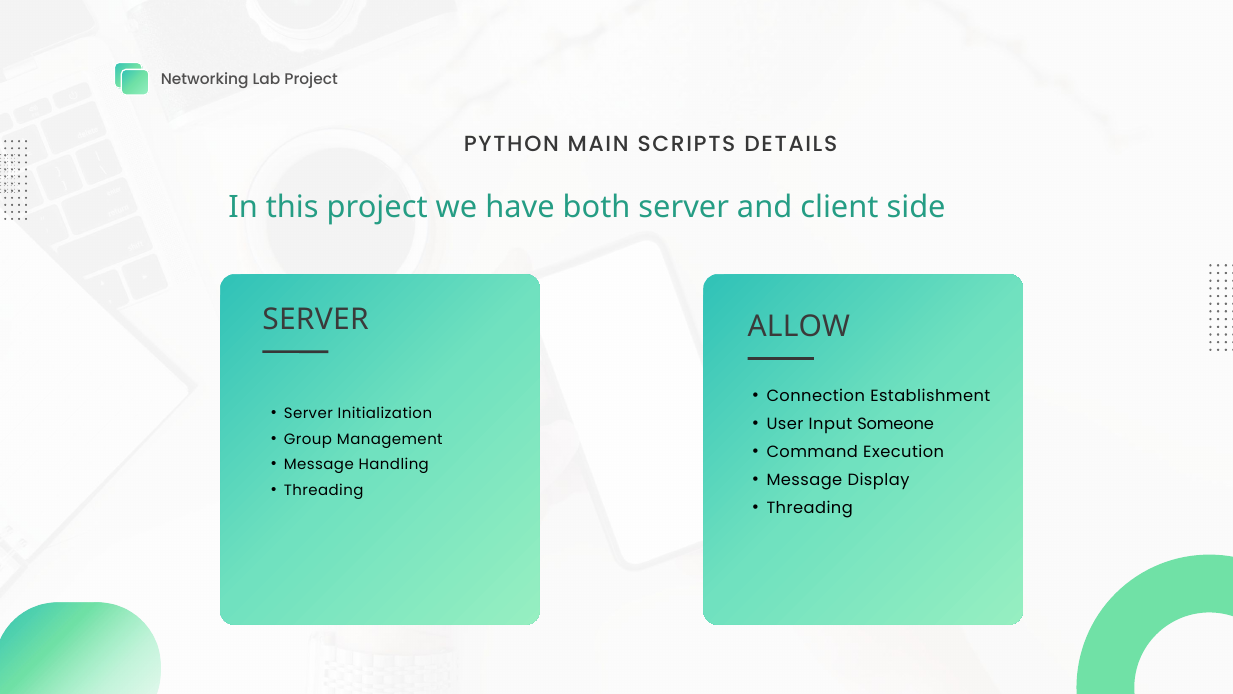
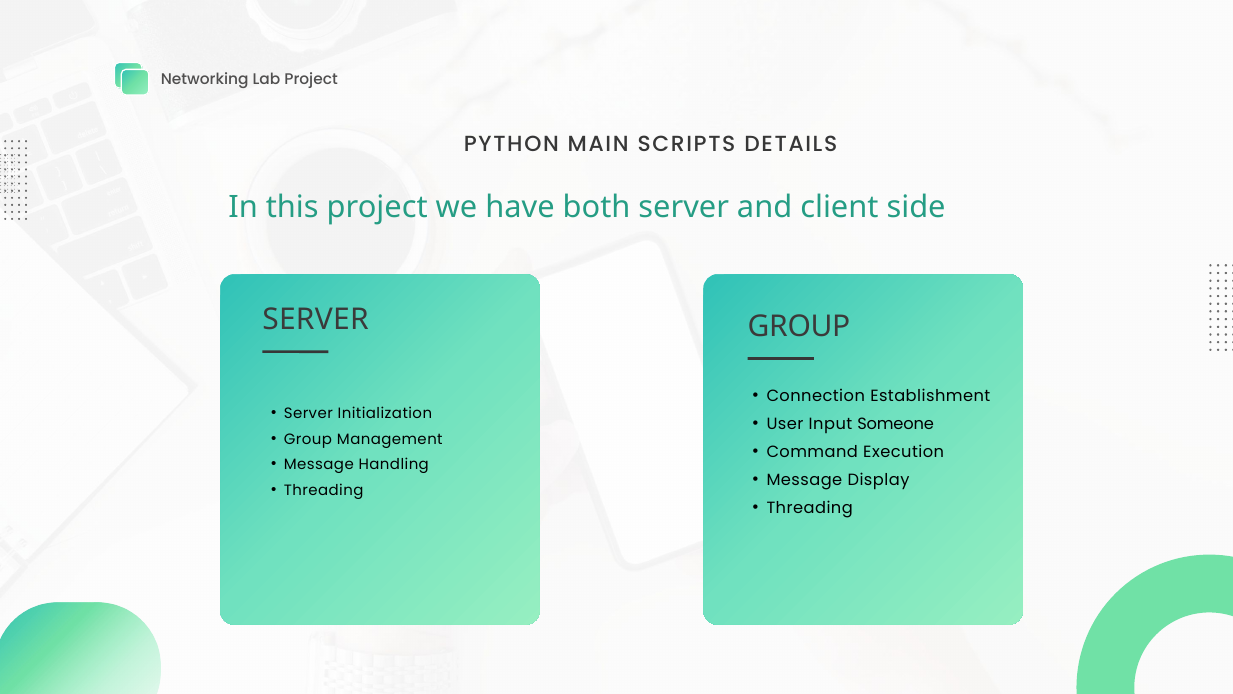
SERVER ALLOW: ALLOW -> GROUP
